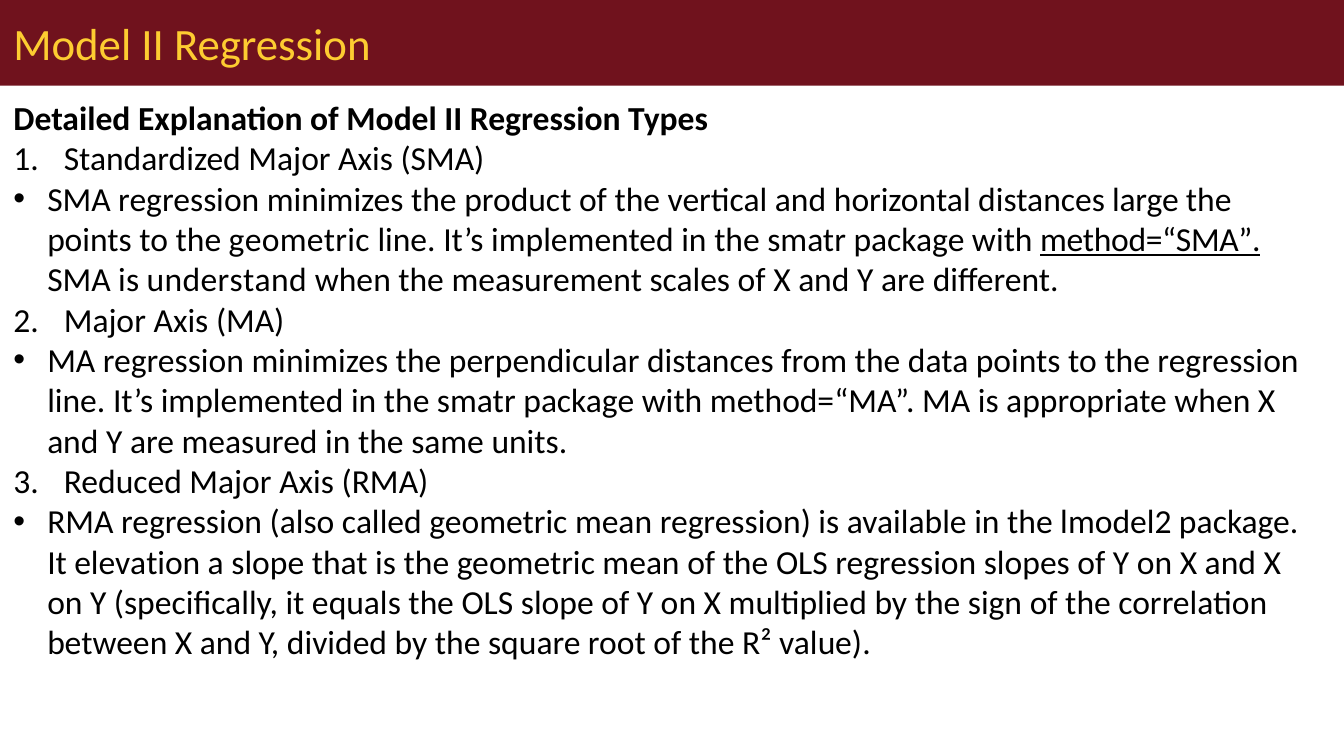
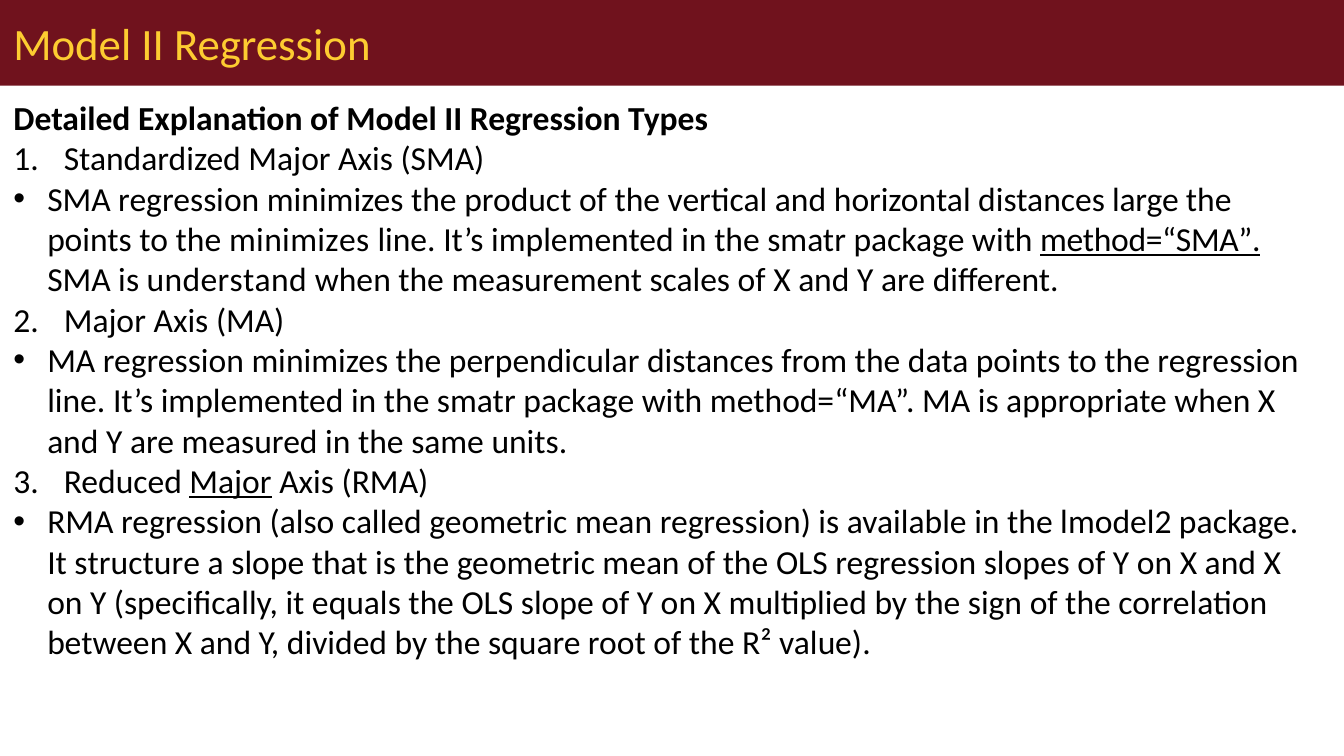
to the geometric: geometric -> minimizes
Major at (231, 482) underline: none -> present
elevation: elevation -> structure
